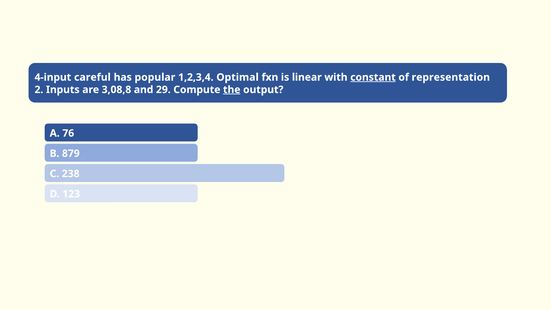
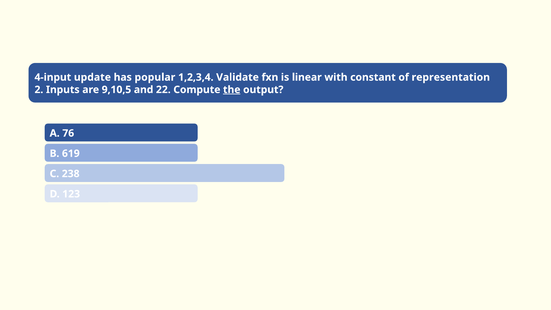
careful: careful -> update
Optimal: Optimal -> Validate
constant underline: present -> none
3,08,8: 3,08,8 -> 9,10,5
29: 29 -> 22
879: 879 -> 619
